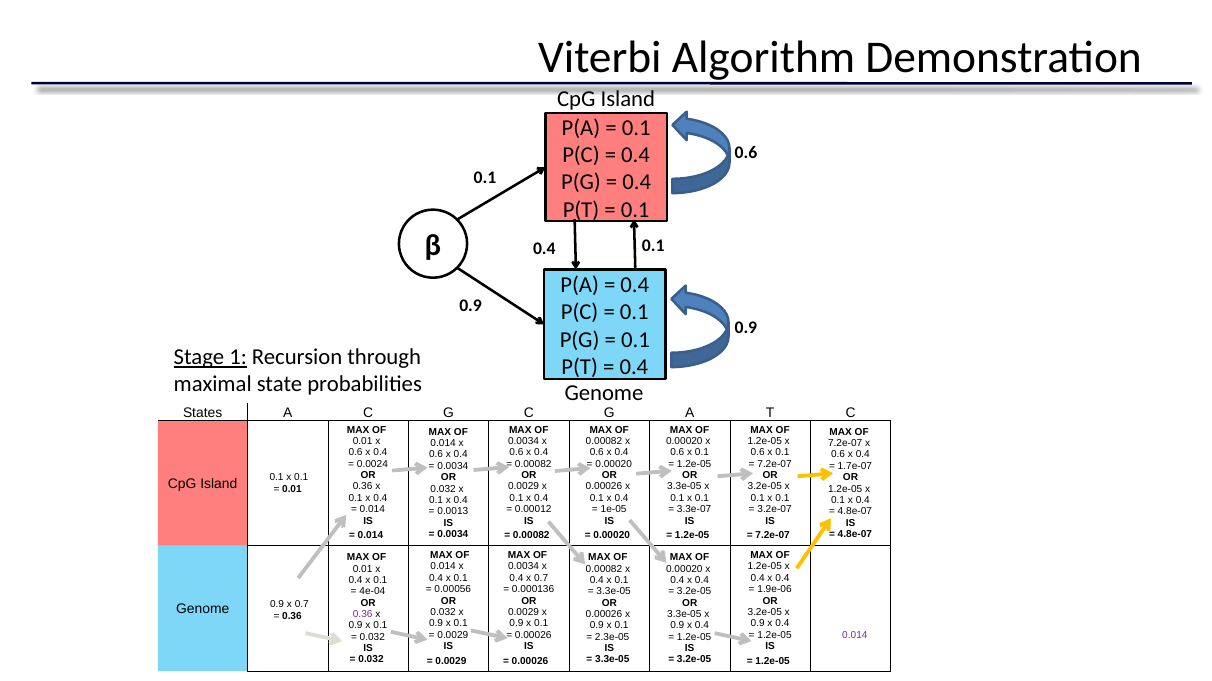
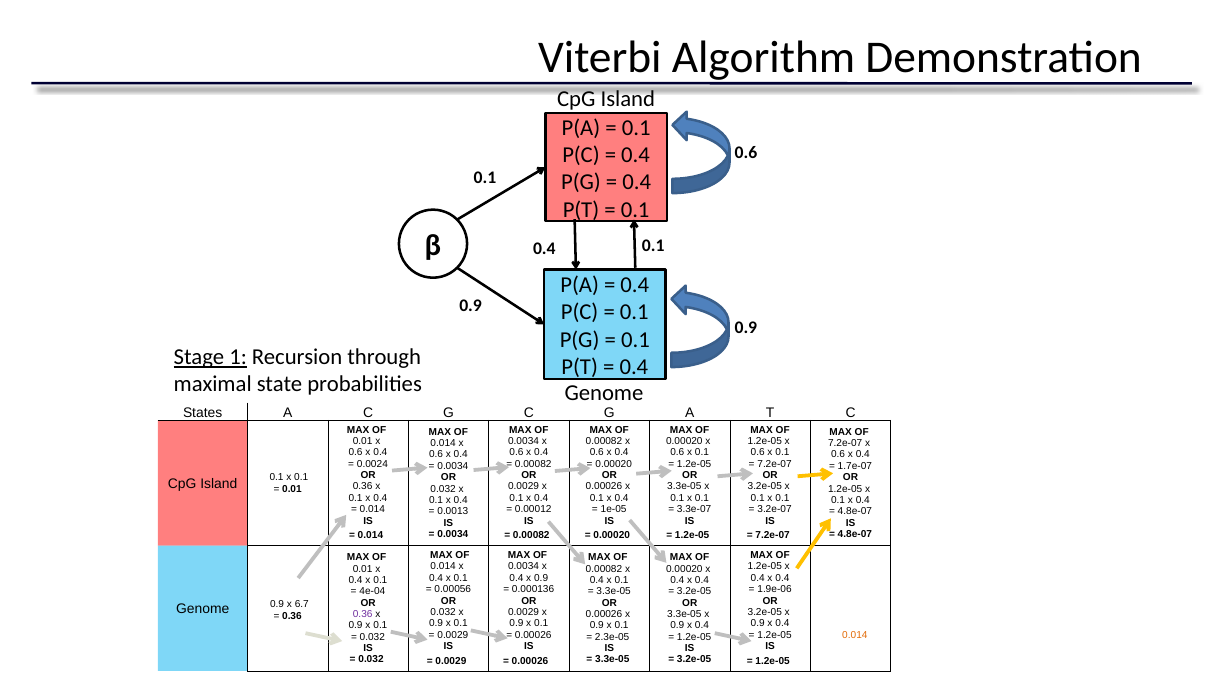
0.4 x 0.7: 0.7 -> 0.9
0.9 x 0.7: 0.7 -> 6.7
0.014 at (855, 636) colour: purple -> orange
